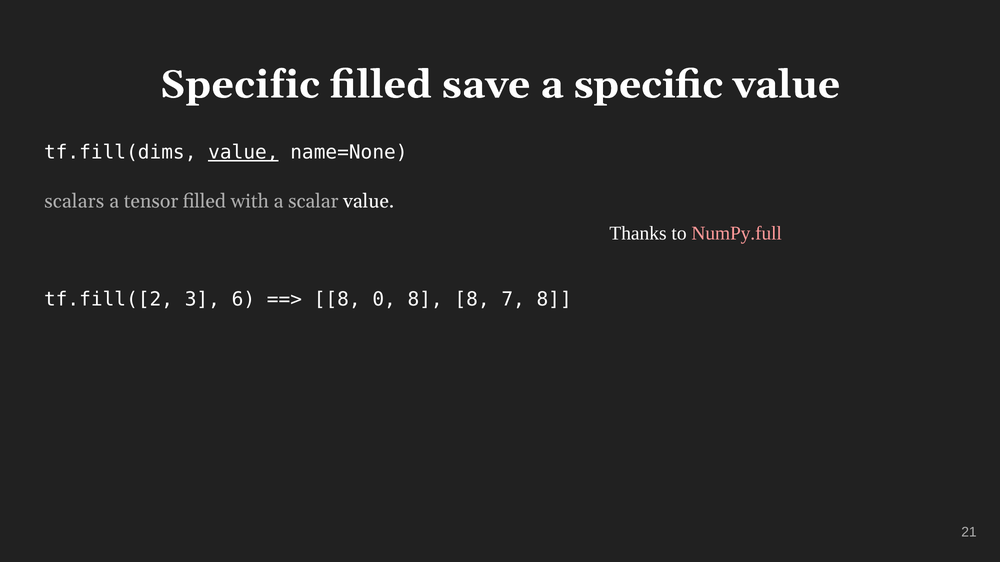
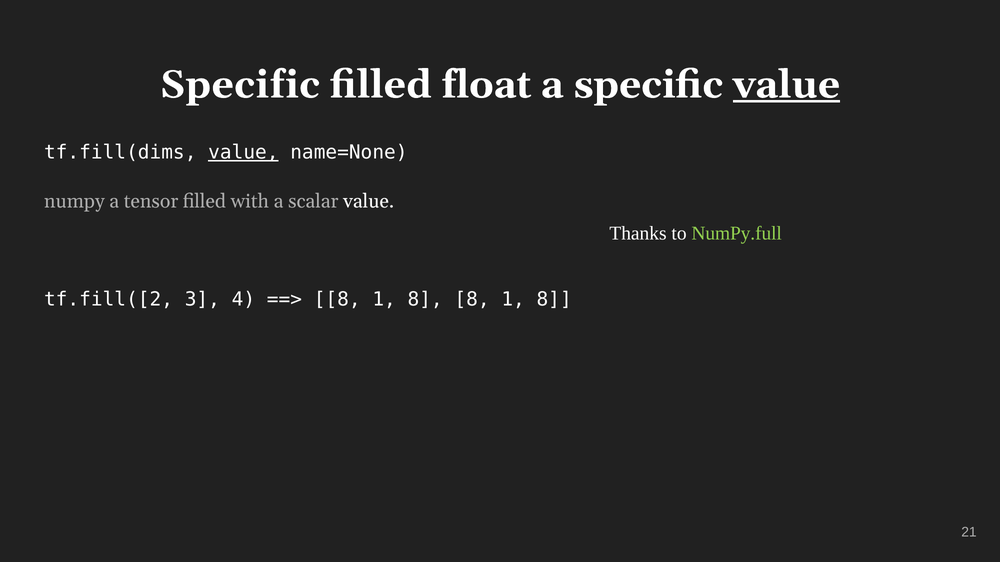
save: save -> float
value at (787, 85) underline: none -> present
scalars: scalars -> numpy
NumPy.full colour: pink -> light green
6: 6 -> 4
0 at (384, 300): 0 -> 1
8 8 7: 7 -> 1
